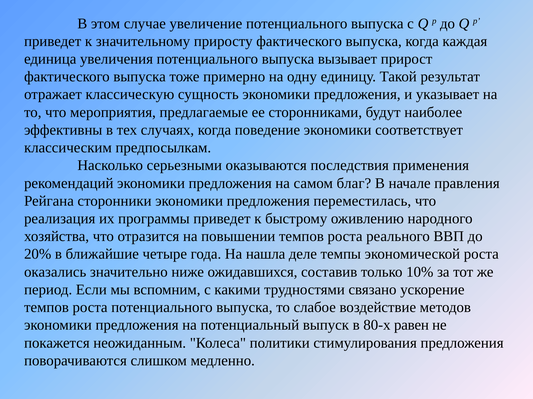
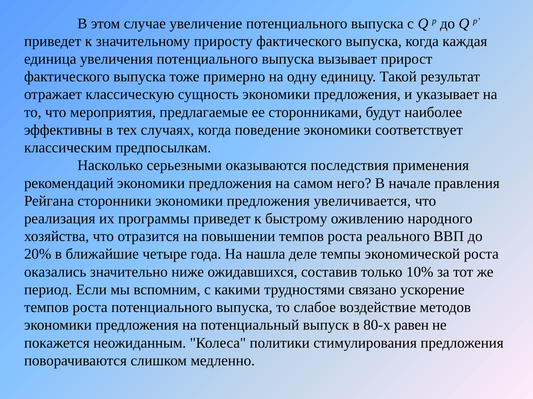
благ: благ -> него
переместилась: переместилась -> увеличивается
